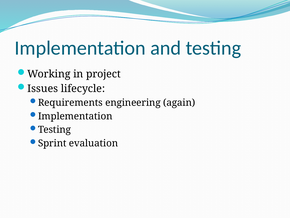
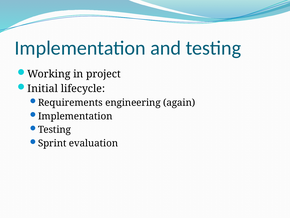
Issues: Issues -> Initial
